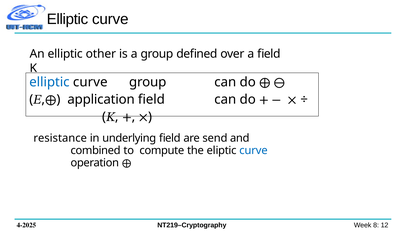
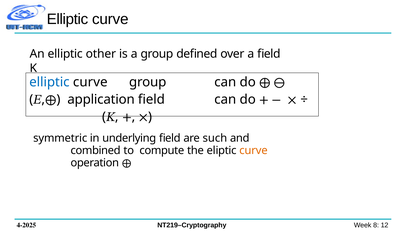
resistance: resistance -> symmetric
send: send -> such
curve at (253, 151) colour: blue -> orange
